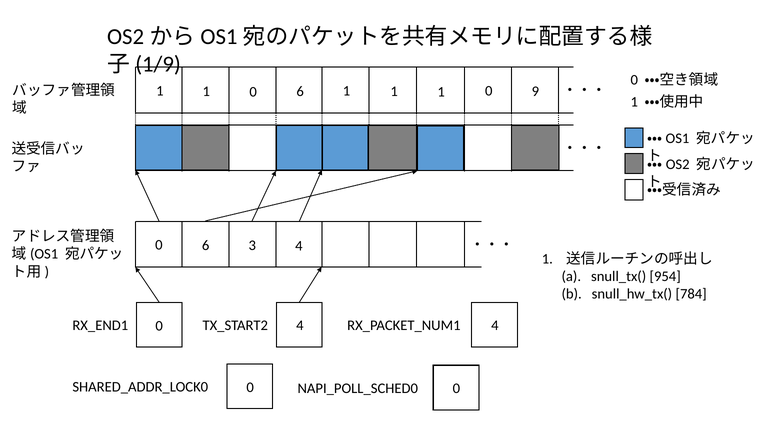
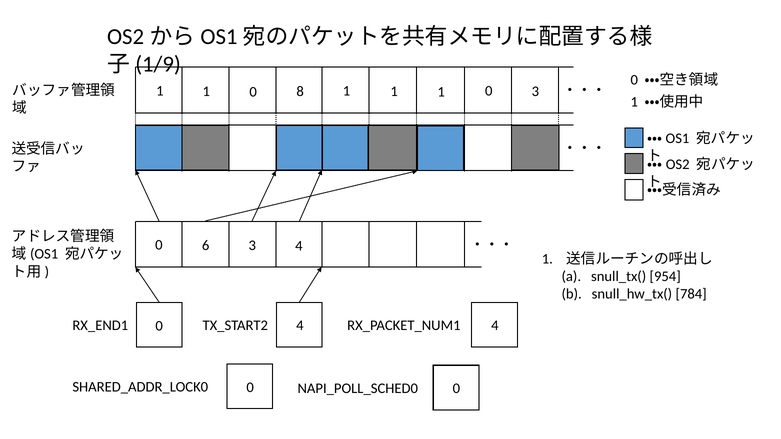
1 6: 6 -> 8
0 0 9: 9 -> 3
